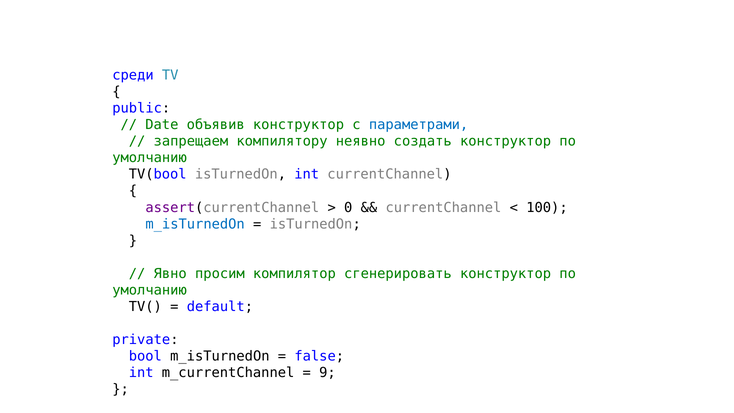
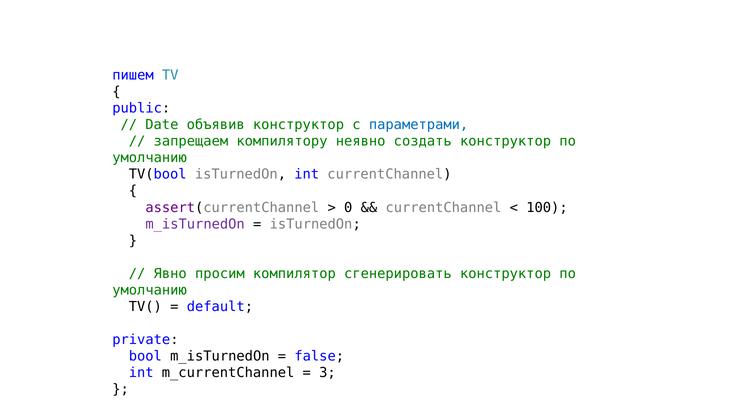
среди: среди -> пишем
m_isTurnedOn at (195, 224) colour: blue -> purple
9: 9 -> 3
